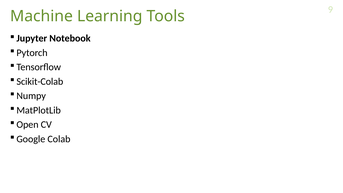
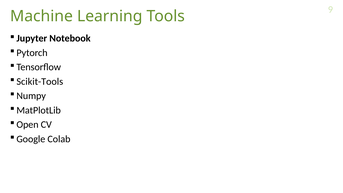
Scikit-Colab: Scikit-Colab -> Scikit-Tools
